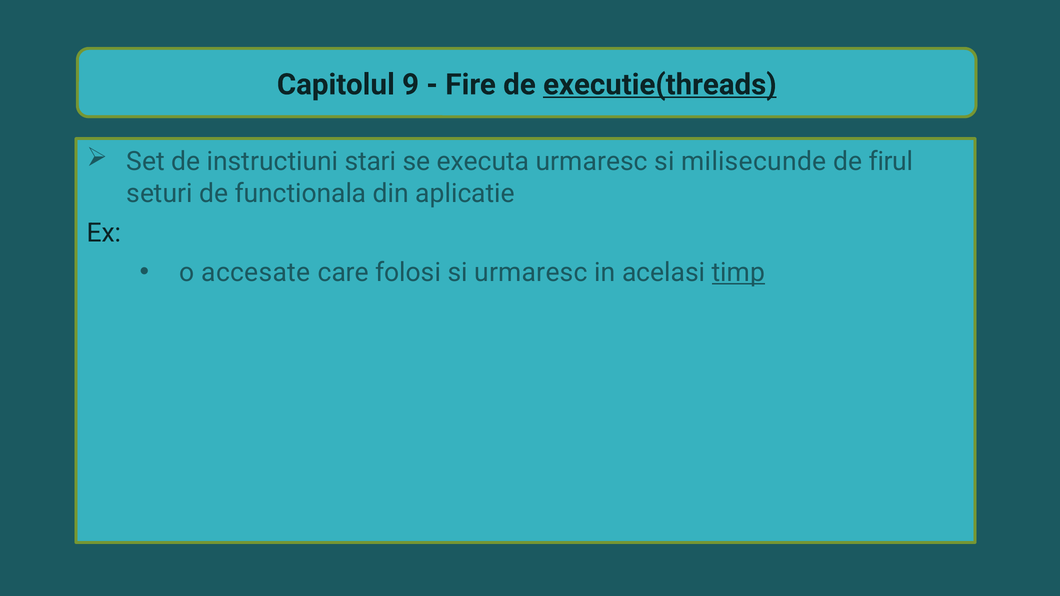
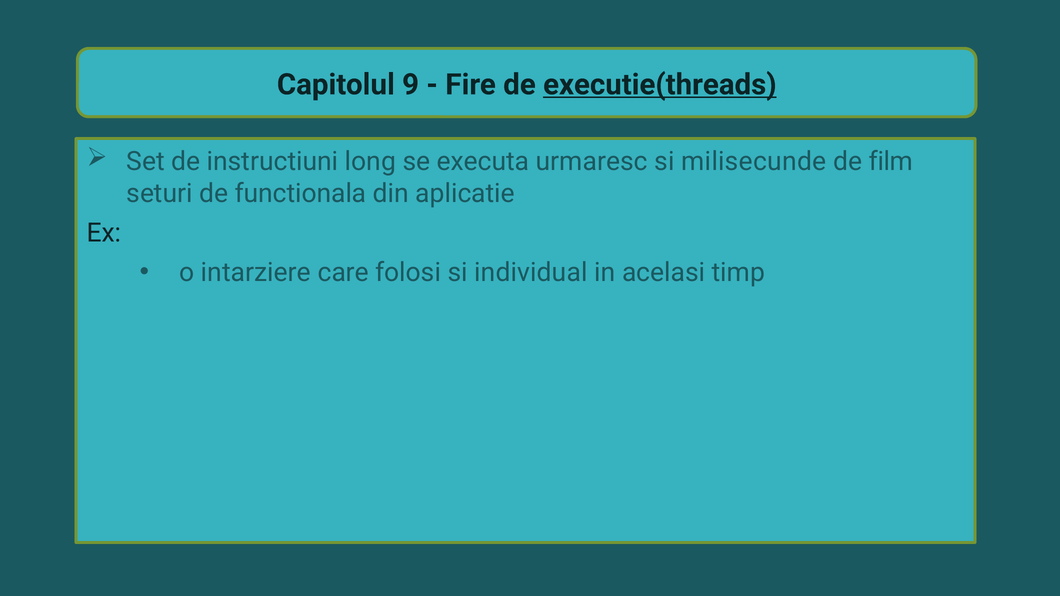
stari: stari -> long
firul: firul -> film
accesate: accesate -> intarziere
si urmaresc: urmaresc -> individual
timp underline: present -> none
